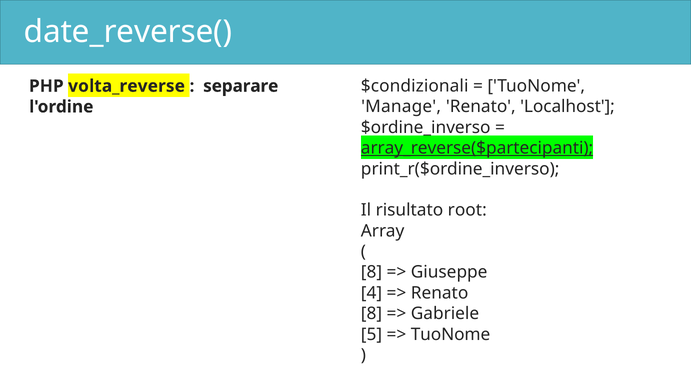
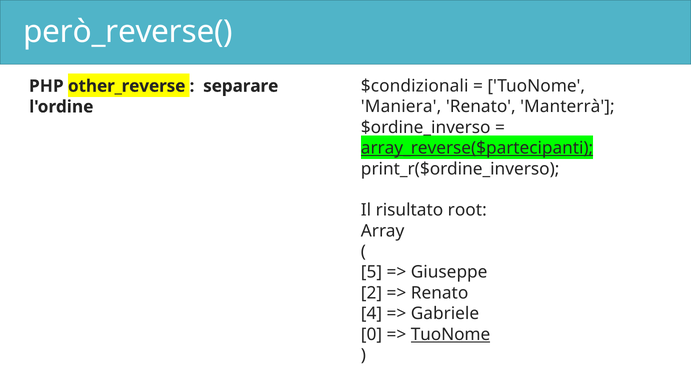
date_reverse(: date_reverse( -> però_reverse(
volta_reverse: volta_reverse -> other_reverse
Manage: Manage -> Maniera
Localhost: Localhost -> Manterrà
8 at (371, 273): 8 -> 5
4: 4 -> 2
8 at (371, 314): 8 -> 4
5: 5 -> 0
TuoNome at (451, 335) underline: none -> present
